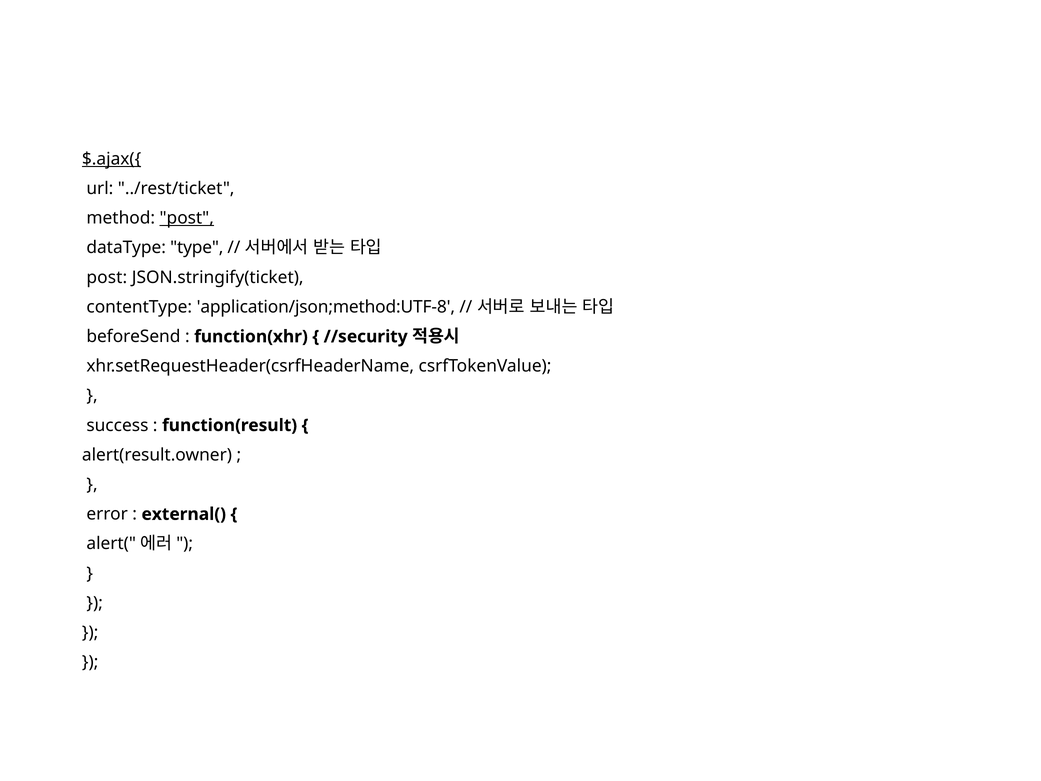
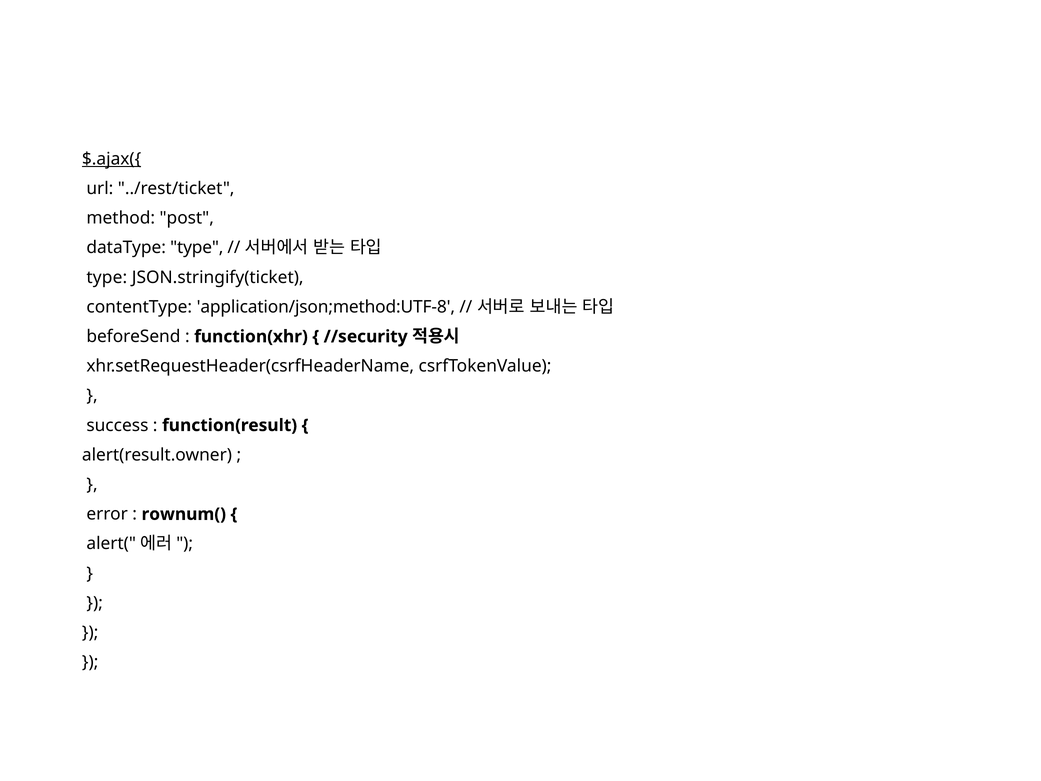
post at (187, 218) underline: present -> none
post at (107, 277): post -> type
external(: external( -> rownum(
